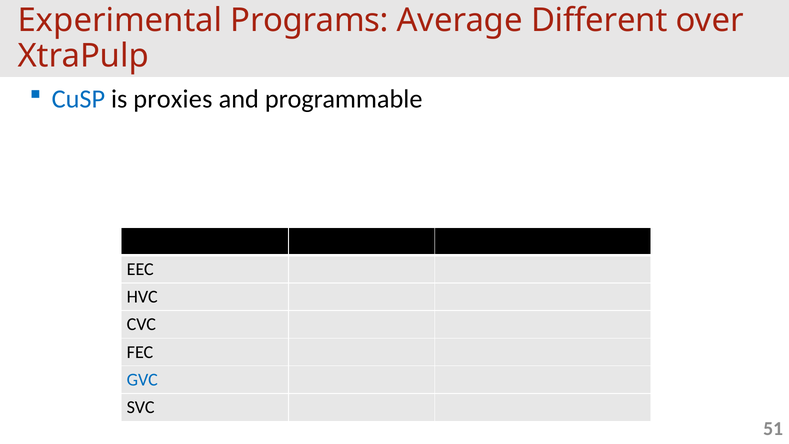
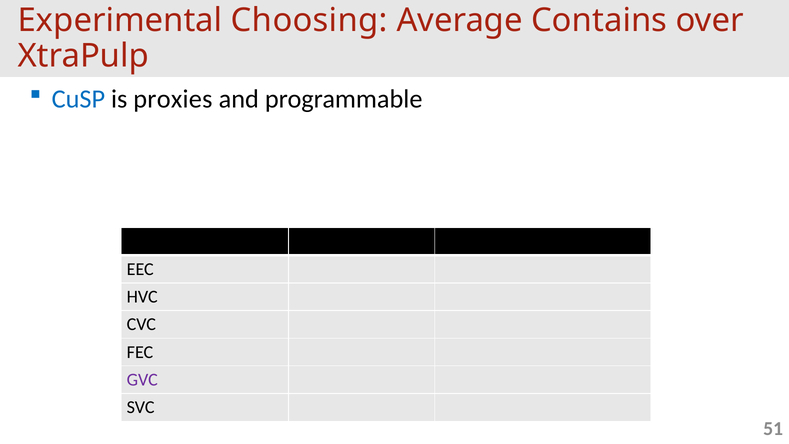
Programs: Programs -> Choosing
Different: Different -> Contains
GVC colour: blue -> purple
